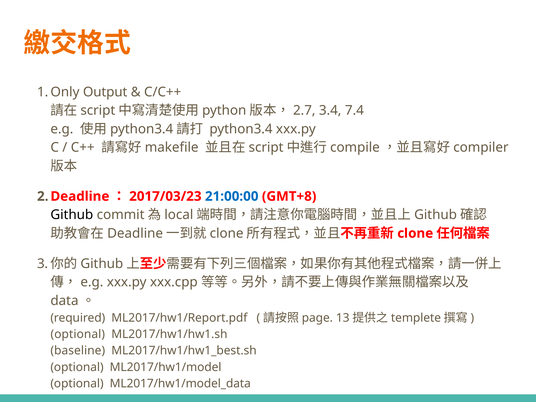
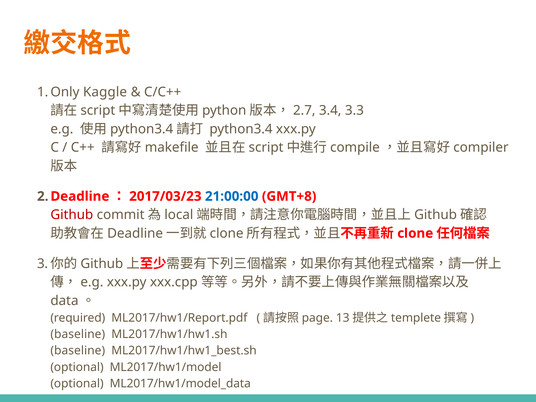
Output: Output -> Kaggle
7.4: 7.4 -> 3.3
Github colour: black -> red
optional at (78, 334): optional -> baseline
